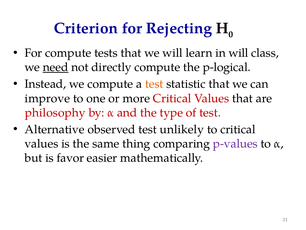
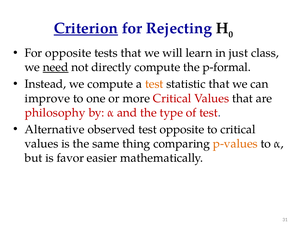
Criterion underline: none -> present
For compute: compute -> opposite
in will: will -> just
p-logical: p-logical -> p-formal
test unlikely: unlikely -> opposite
p-values colour: purple -> orange
